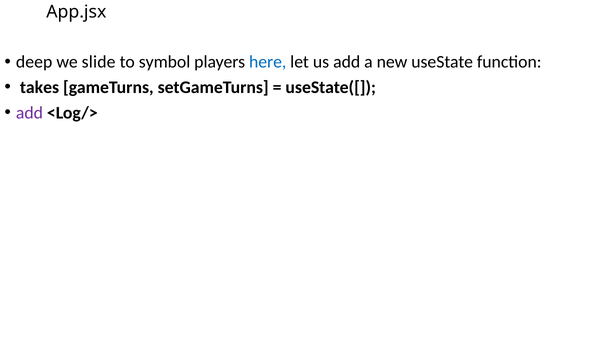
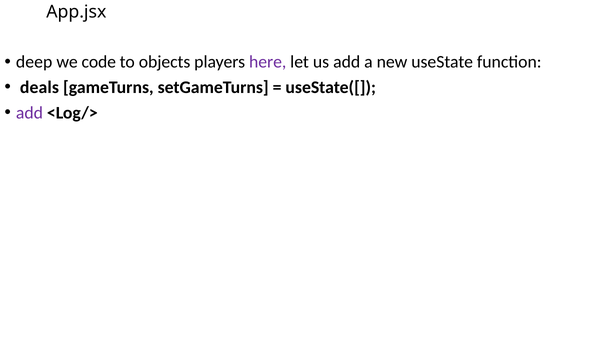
slide: slide -> code
symbol: symbol -> objects
here colour: blue -> purple
takes: takes -> deals
